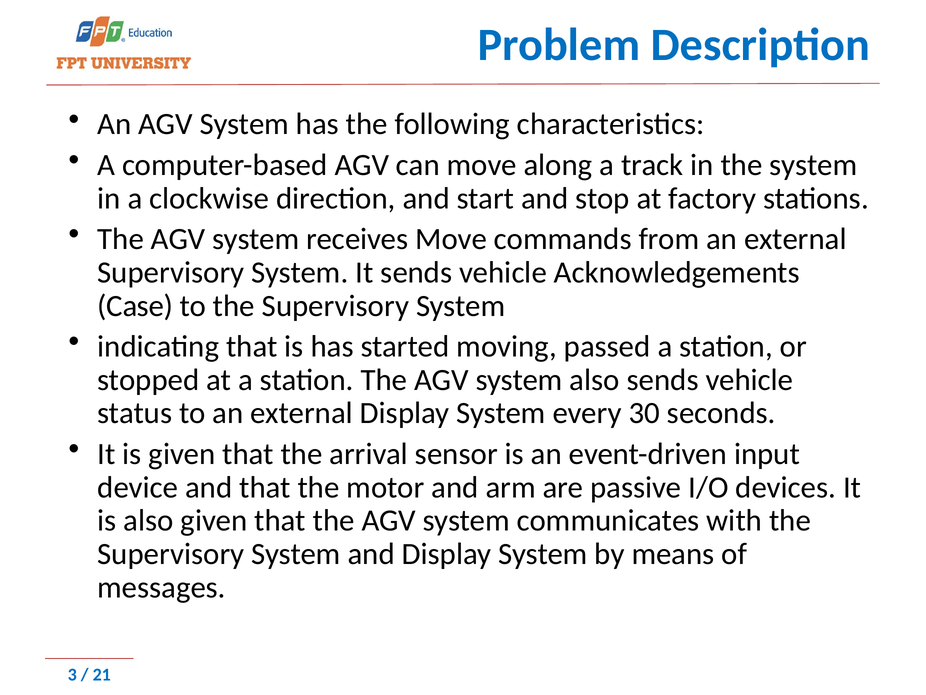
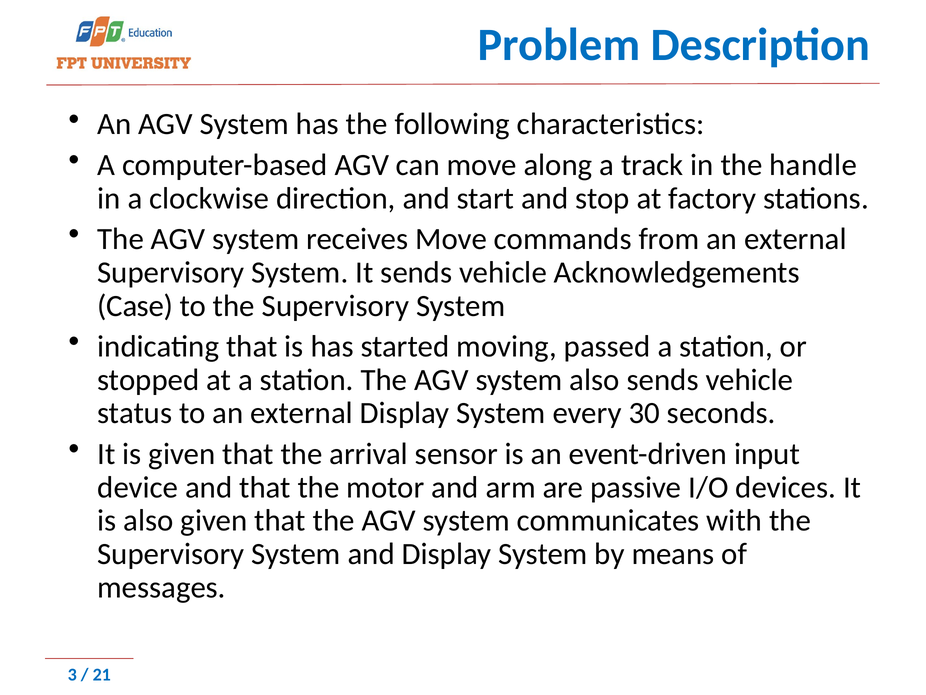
the system: system -> handle
